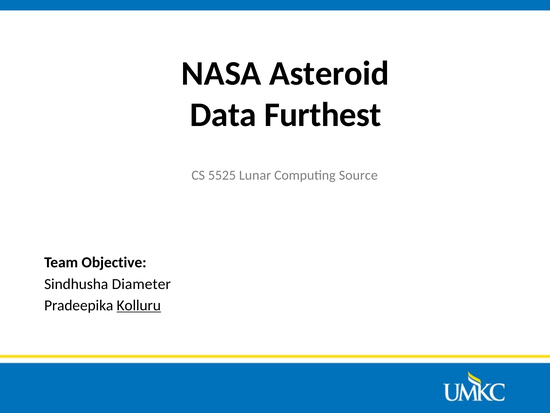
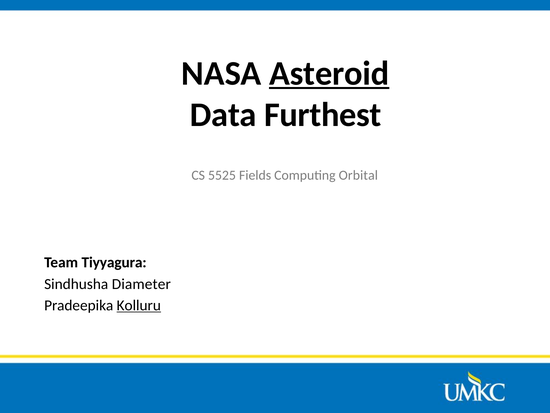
Asteroid underline: none -> present
Lunar: Lunar -> Fields
Source: Source -> Orbital
Objective: Objective -> Tiyyagura
